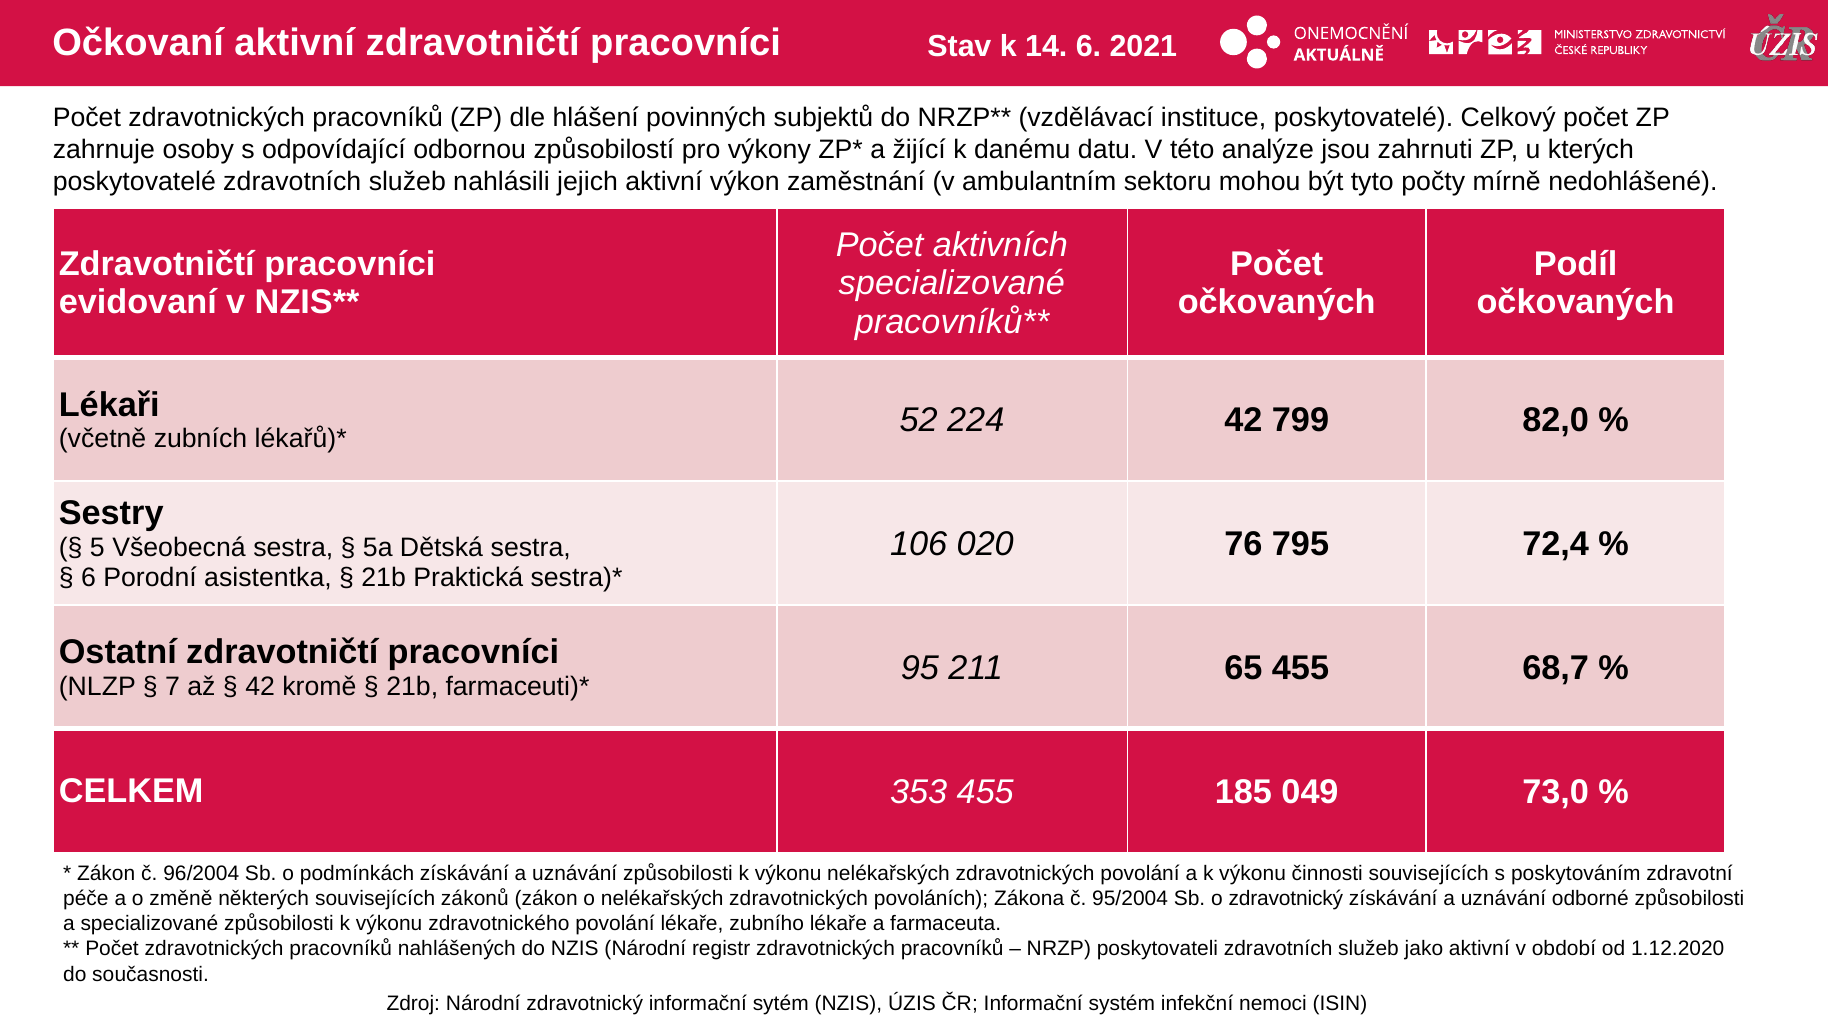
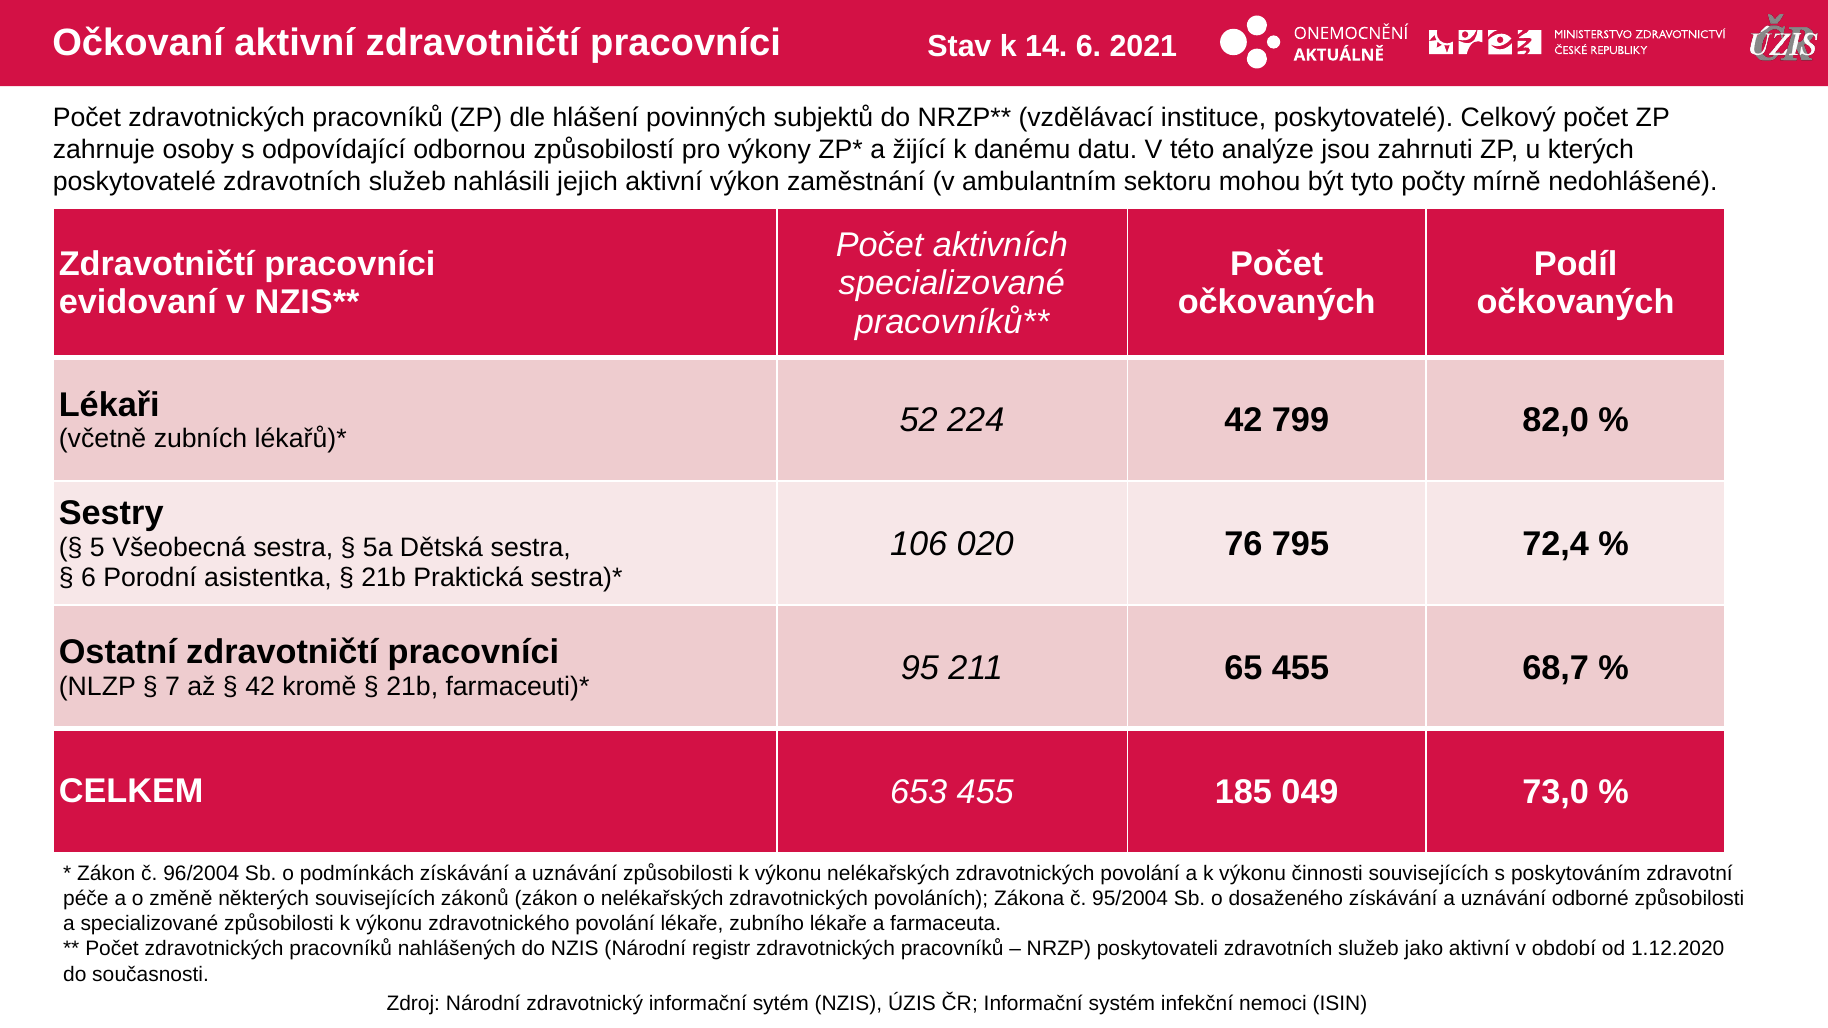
353: 353 -> 653
o zdravotnický: zdravotnický -> dosaženého
